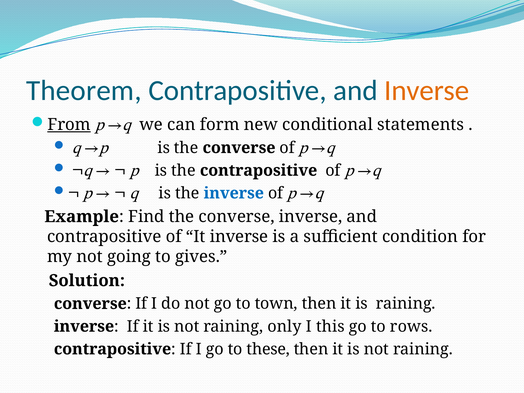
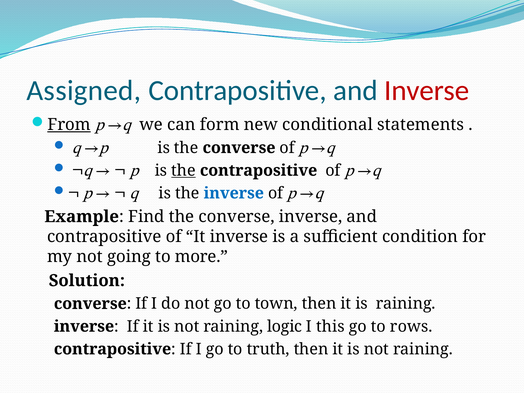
Theorem: Theorem -> Assigned
Inverse at (427, 90) colour: orange -> red
the at (183, 170) underline: none -> present
gives: gives -> more
only: only -> logic
these: these -> truth
